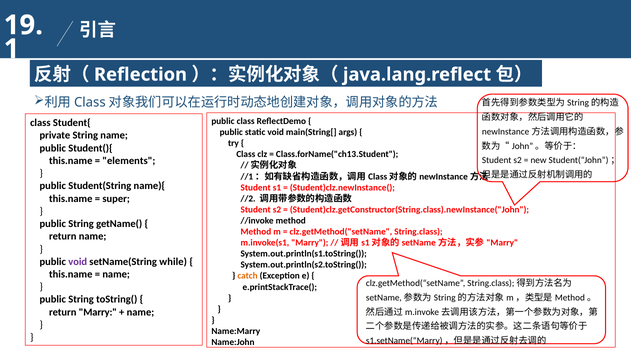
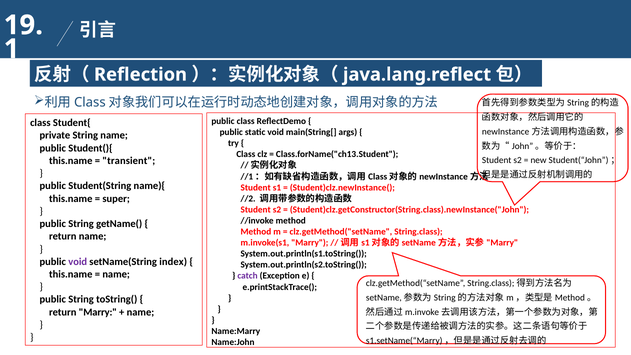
elements: elements -> transient
while: while -> index
catch colour: orange -> purple
